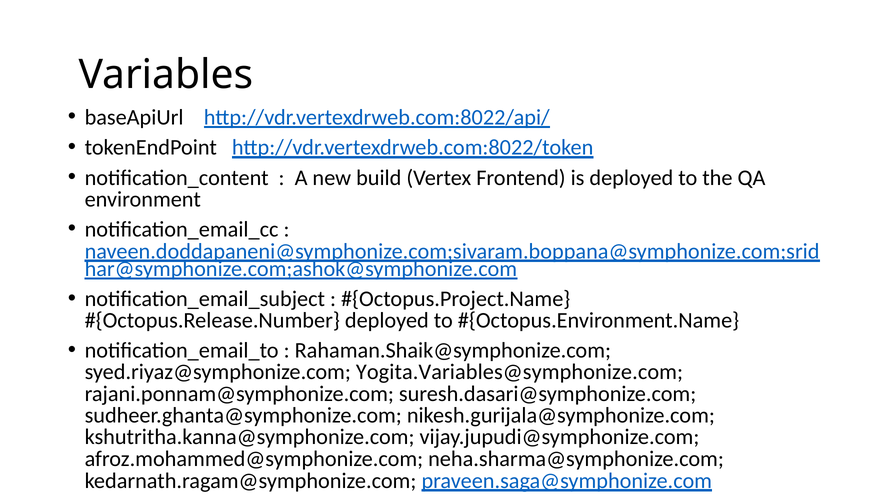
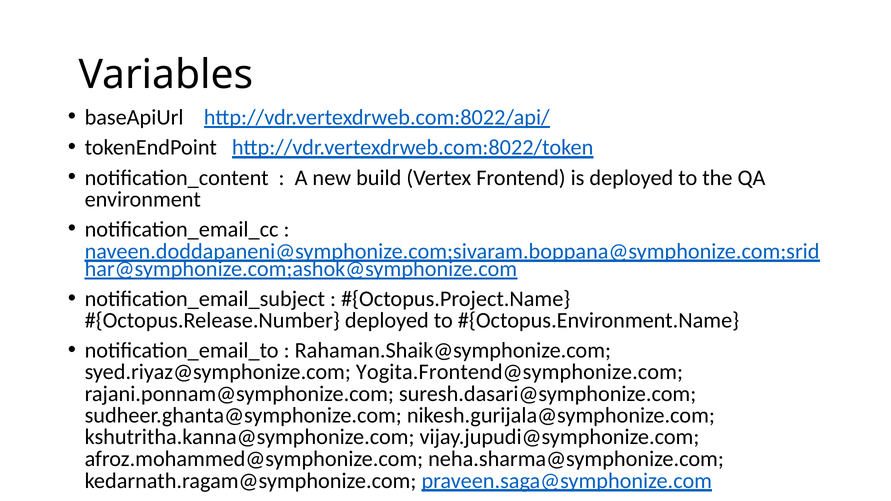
Yogita.Variables@symphonize.com: Yogita.Variables@symphonize.com -> Yogita.Frontend@symphonize.com
